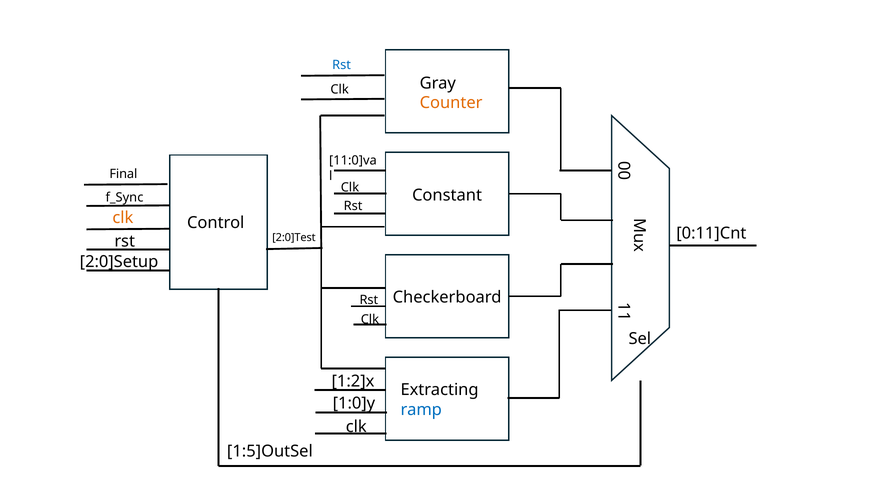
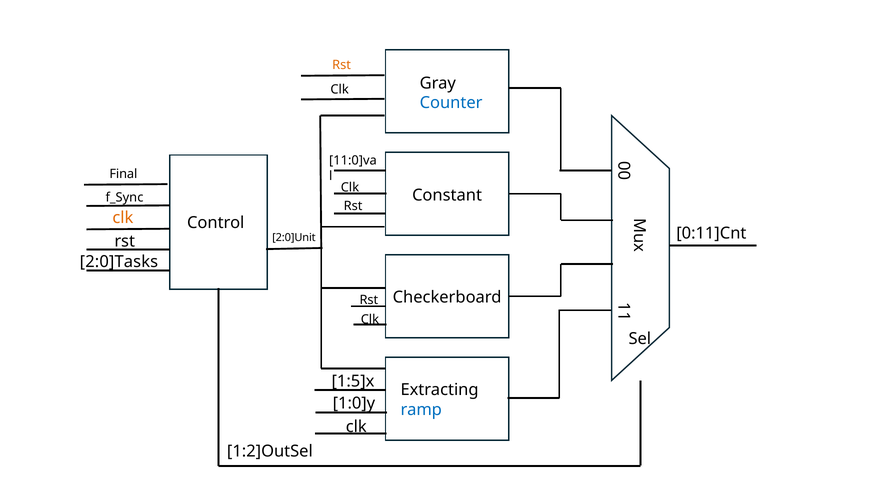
Rst at (342, 65) colour: blue -> orange
Counter colour: orange -> blue
2:0]Test: 2:0]Test -> 2:0]Unit
2:0]Setup: 2:0]Setup -> 2:0]Tasks
1:2]x: 1:2]x -> 1:5]x
1:5]OutSel: 1:5]OutSel -> 1:2]OutSel
